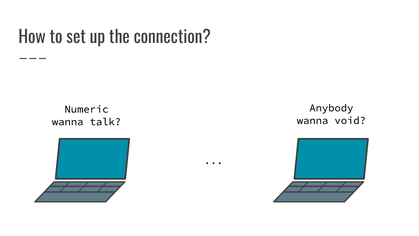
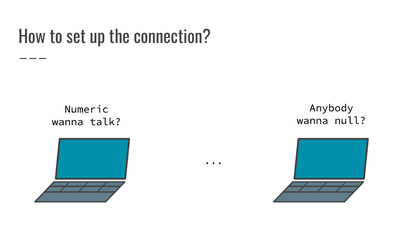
void: void -> null
